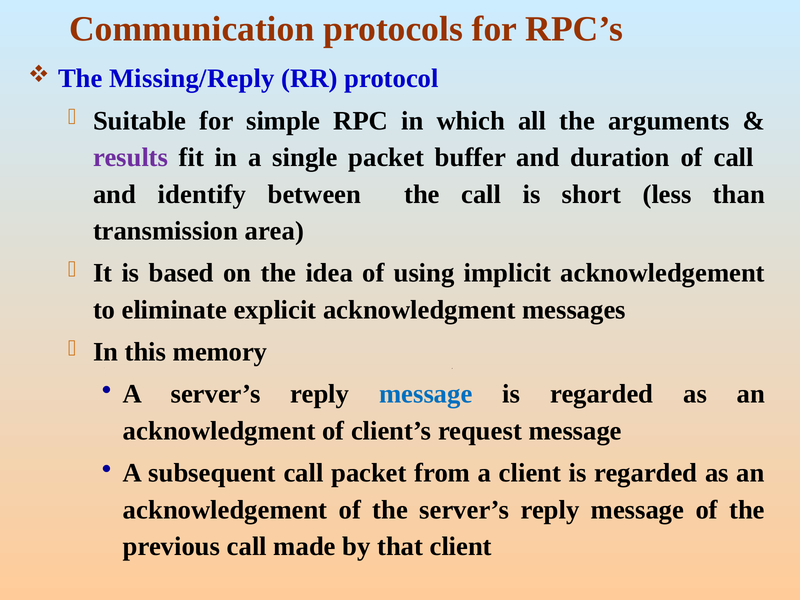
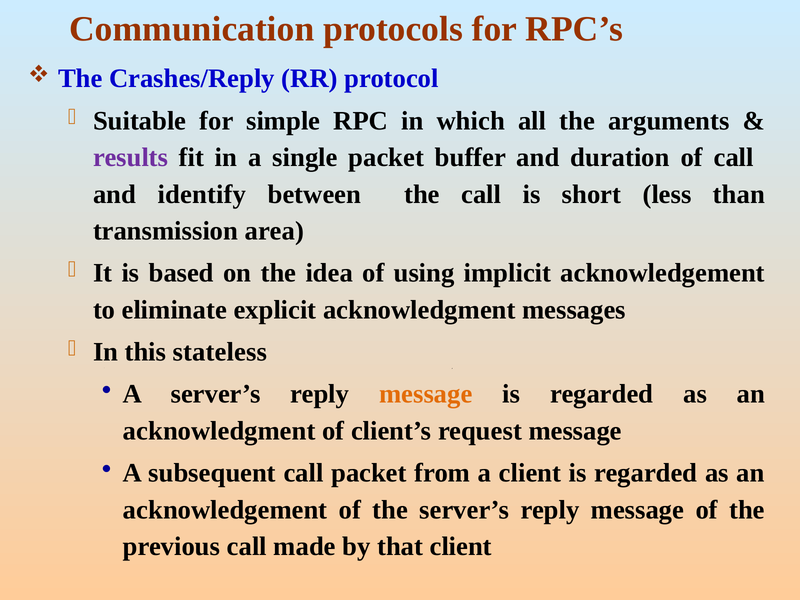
Missing/Reply: Missing/Reply -> Crashes/Reply
memory: memory -> stateless
message at (426, 394) colour: blue -> orange
